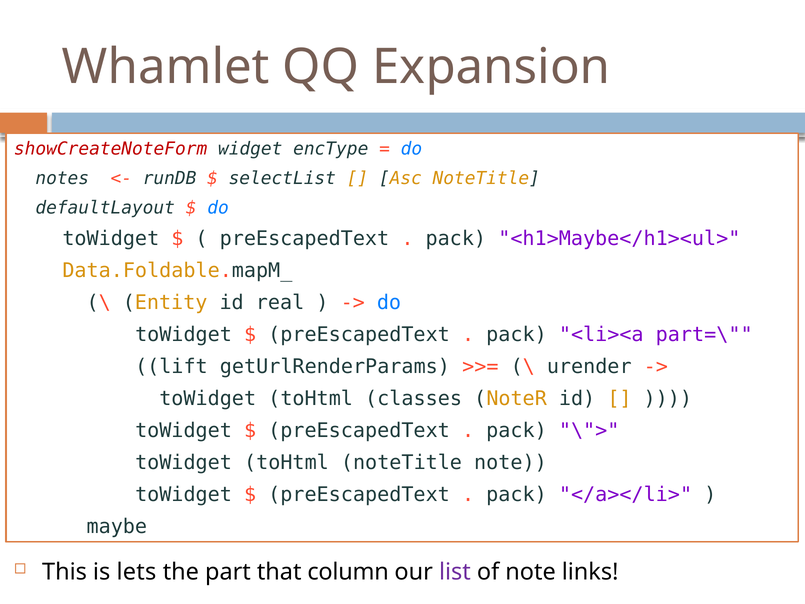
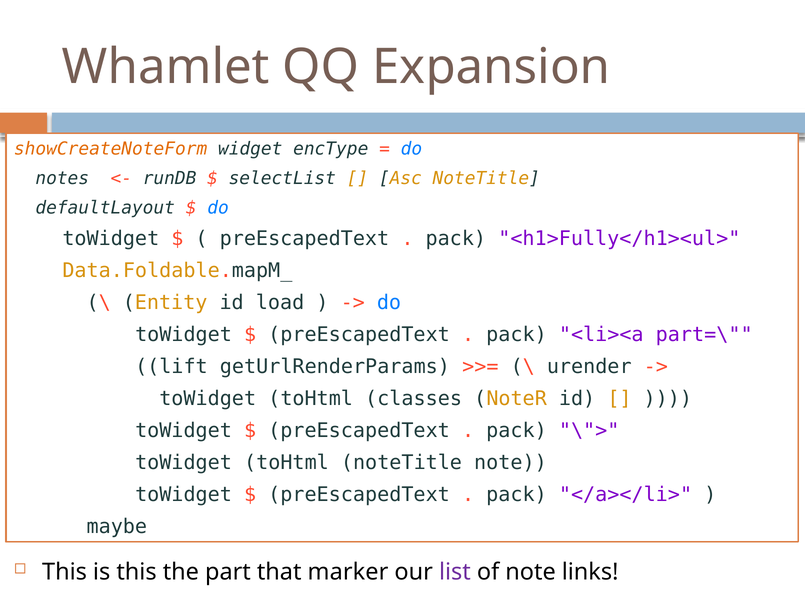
showCreateNoteForm colour: red -> orange
<h1>Maybe</h1><ul>: <h1>Maybe</h1><ul> -> <h1>Fully</h1><ul>
real: real -> load
is lets: lets -> this
column: column -> marker
